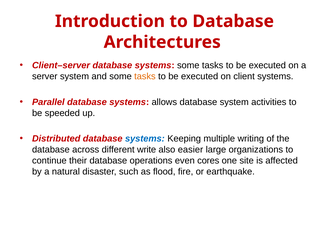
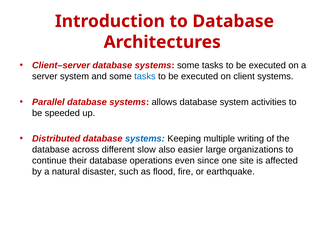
tasks at (145, 76) colour: orange -> blue
write: write -> slow
cores: cores -> since
